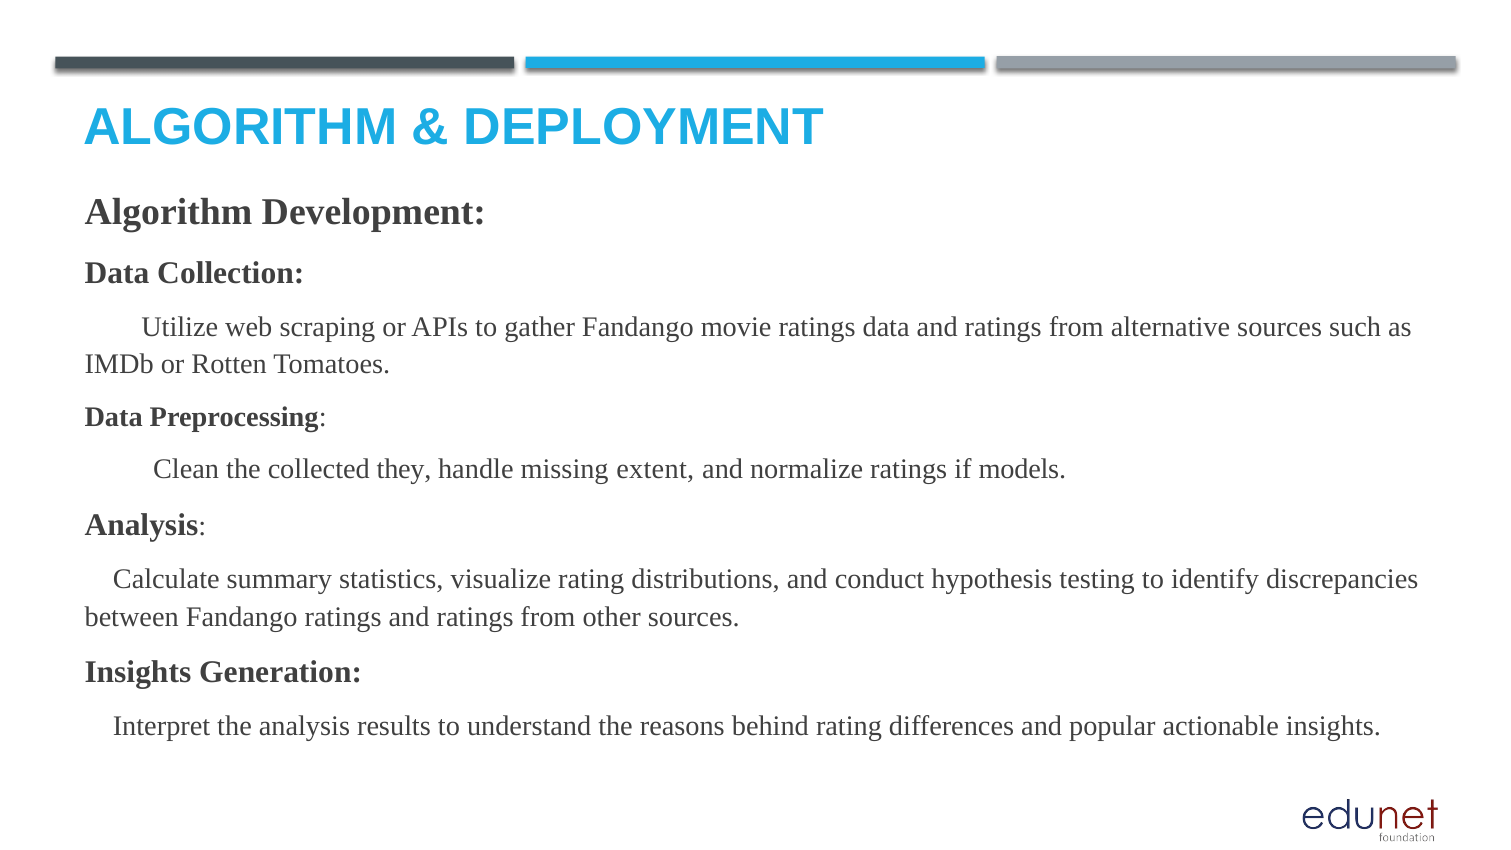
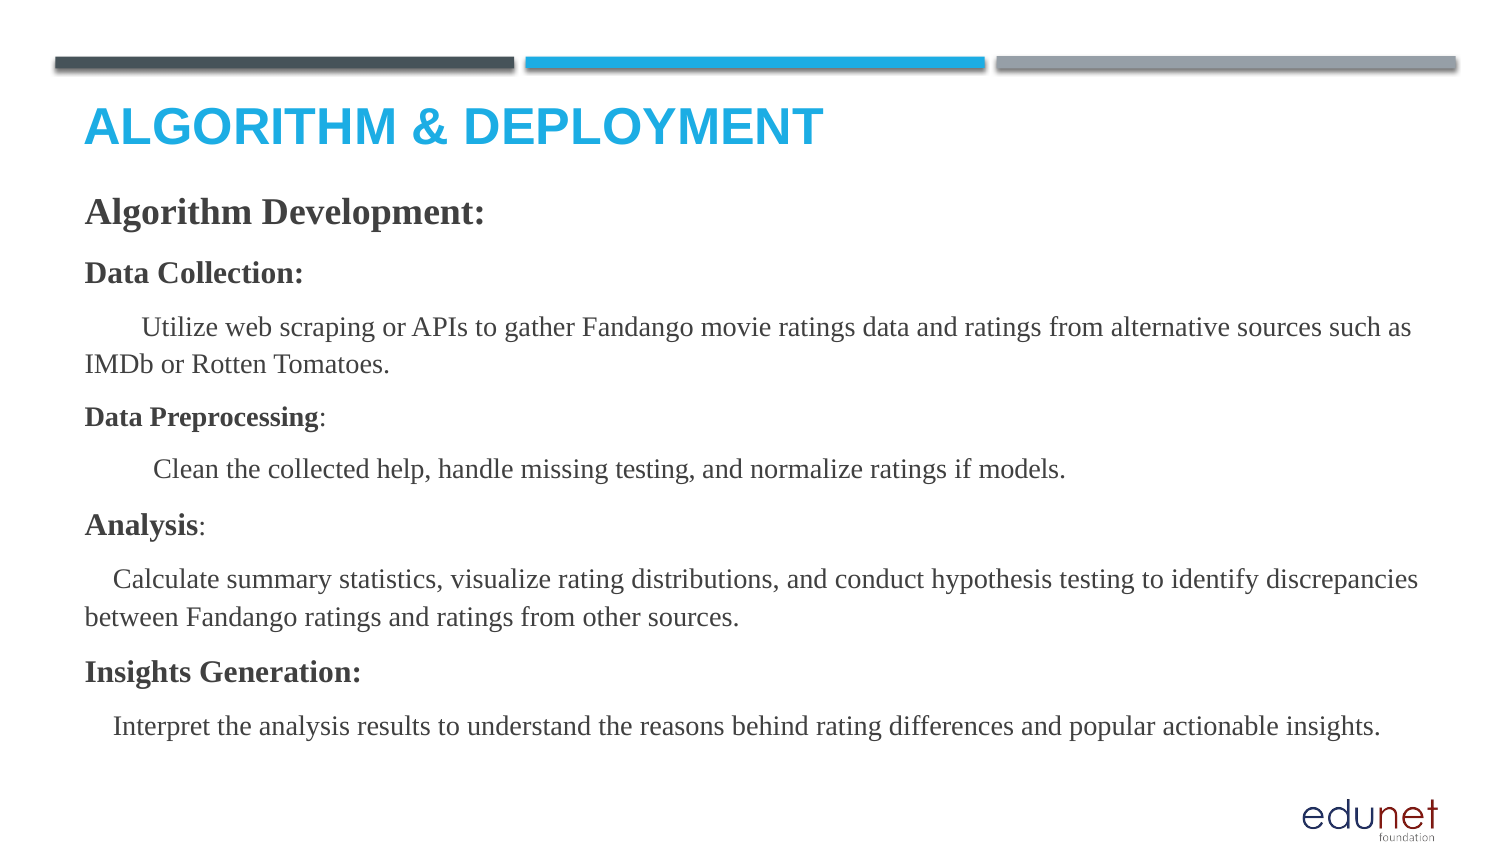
they: they -> help
missing extent: extent -> testing
